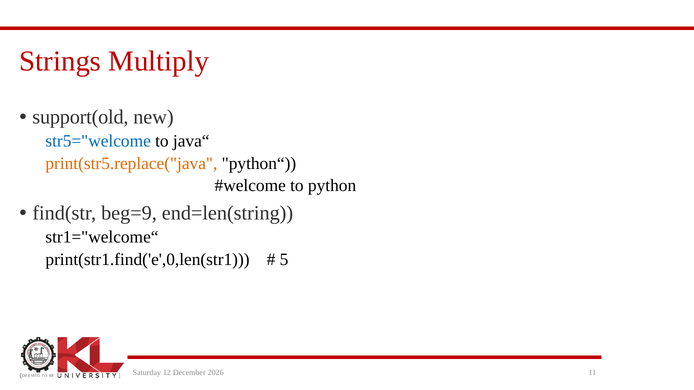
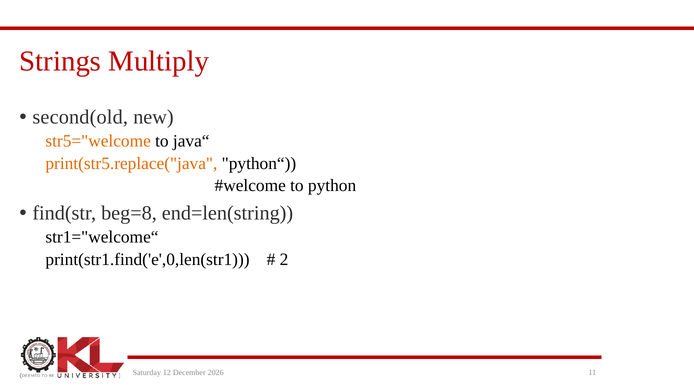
support(old: support(old -> second(old
str5="welcome colour: blue -> orange
beg=9: beg=9 -> beg=8
5: 5 -> 2
